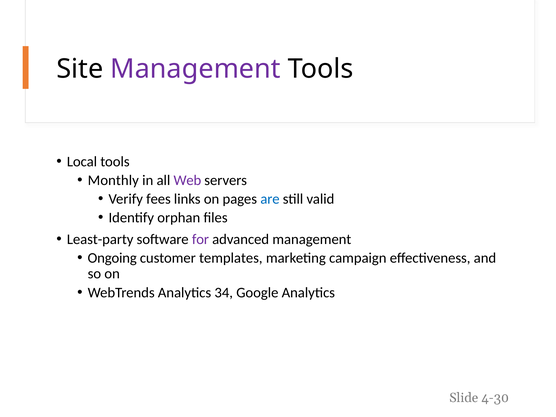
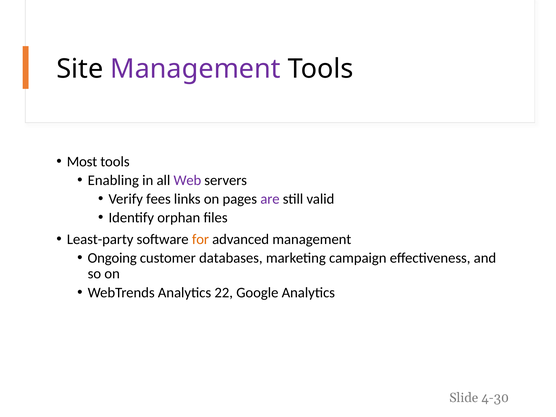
Local: Local -> Most
Monthly: Monthly -> Enabling
are colour: blue -> purple
for colour: purple -> orange
templates: templates -> databases
34: 34 -> 22
